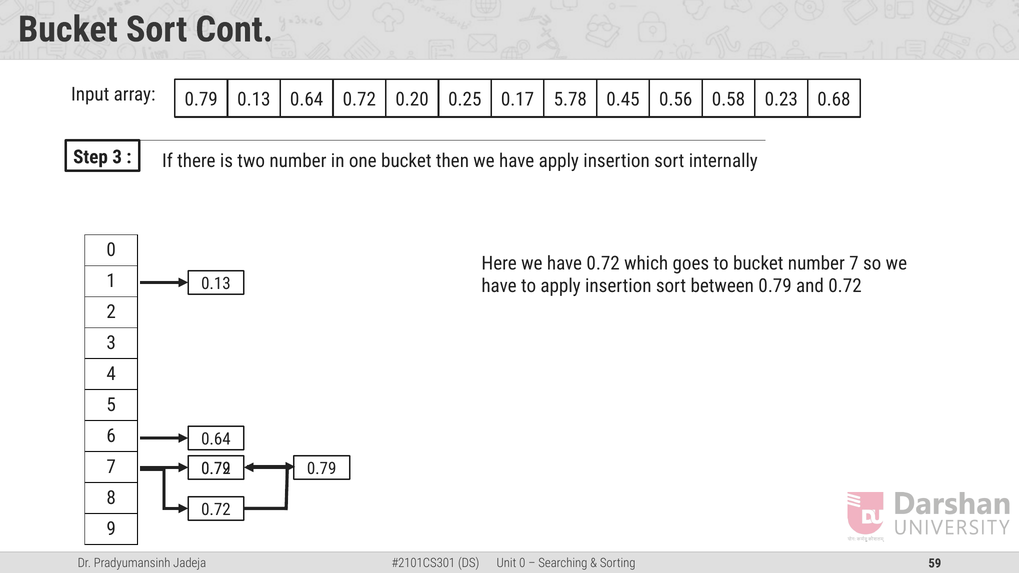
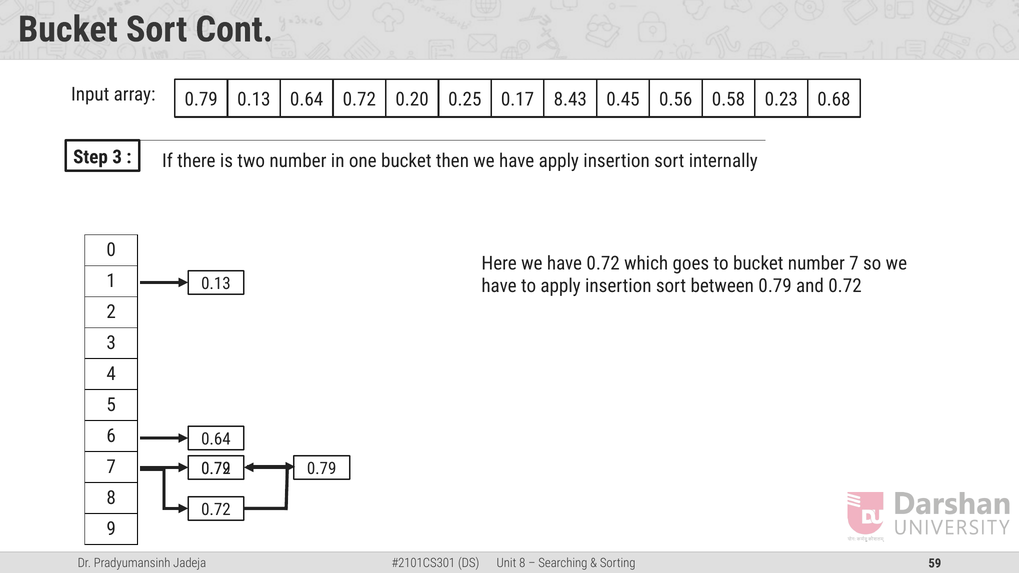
5.78: 5.78 -> 8.43
0 at (522, 563): 0 -> 8
